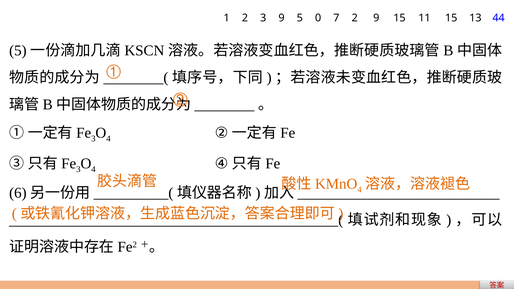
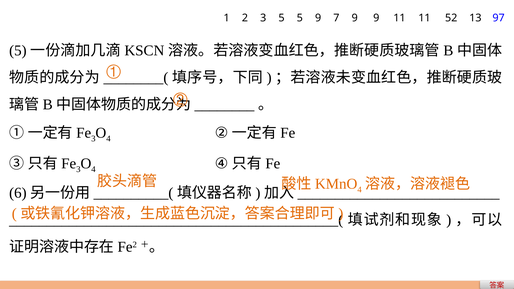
3 9: 9 -> 5
5 0: 0 -> 9
7 2: 2 -> 9
9 15: 15 -> 11
11 15: 15 -> 52
44: 44 -> 97
